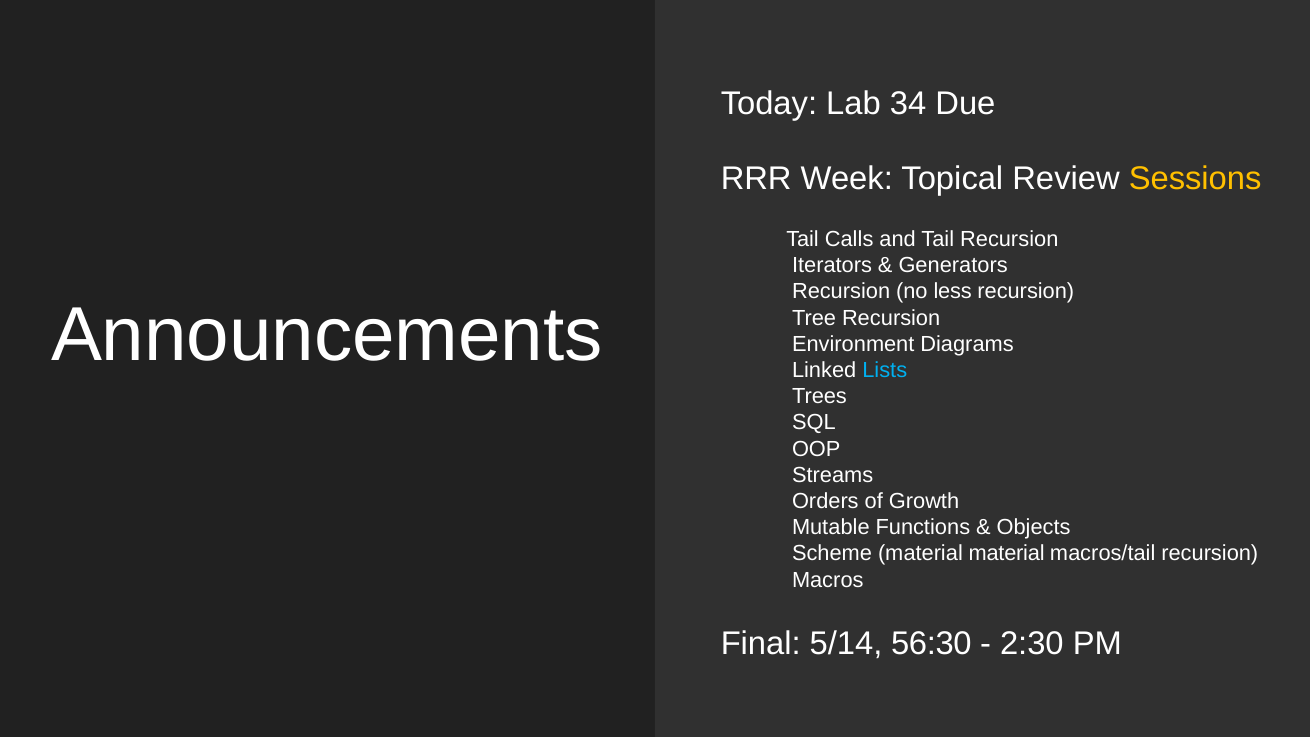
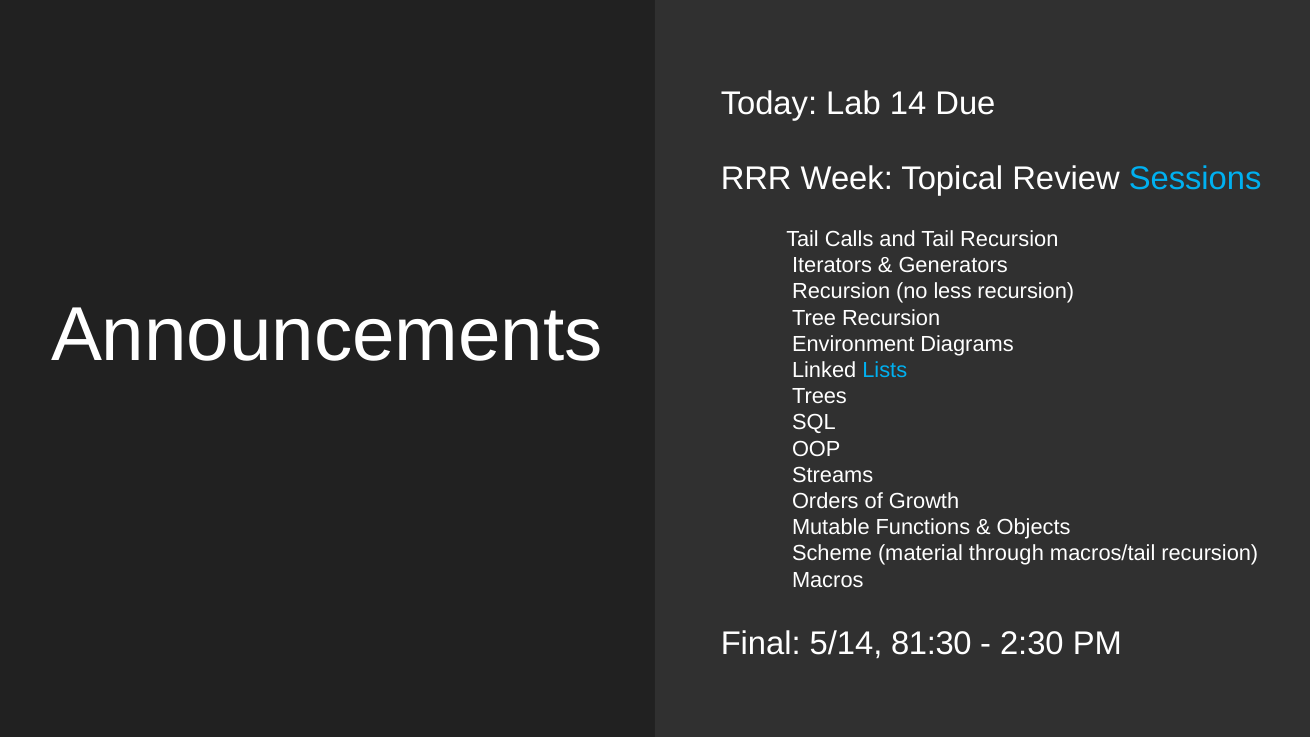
34: 34 -> 14
Sessions colour: yellow -> light blue
material material: material -> through
56:30: 56:30 -> 81:30
